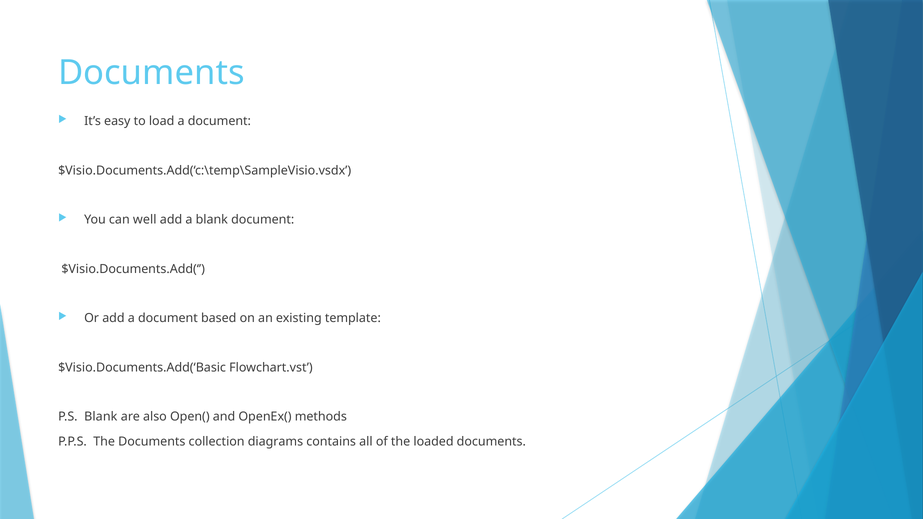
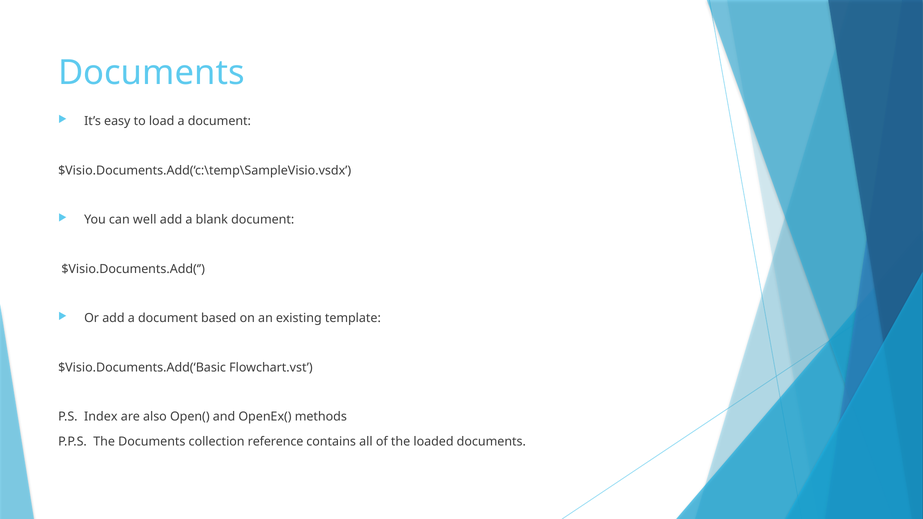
P.S Blank: Blank -> Index
diagrams: diagrams -> reference
